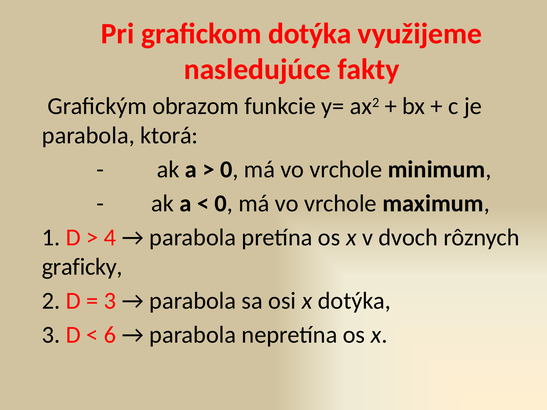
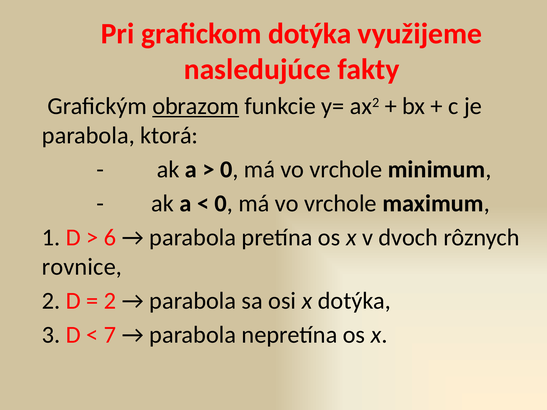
obrazom underline: none -> present
4: 4 -> 6
graficky: graficky -> rovnice
3 at (110, 301): 3 -> 2
6: 6 -> 7
